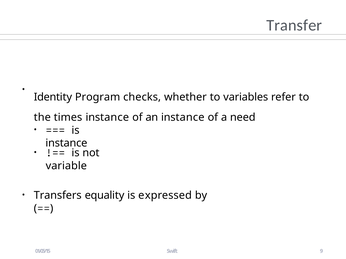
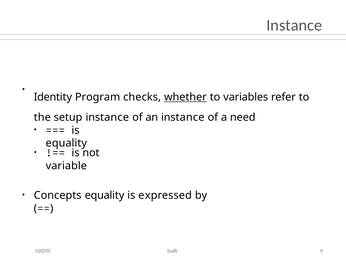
Transfer at (294, 25): Transfer -> Instance
whether underline: none -> present
times: times -> setup
instance at (66, 143): instance -> equality
Transfers: Transfers -> Concepts
